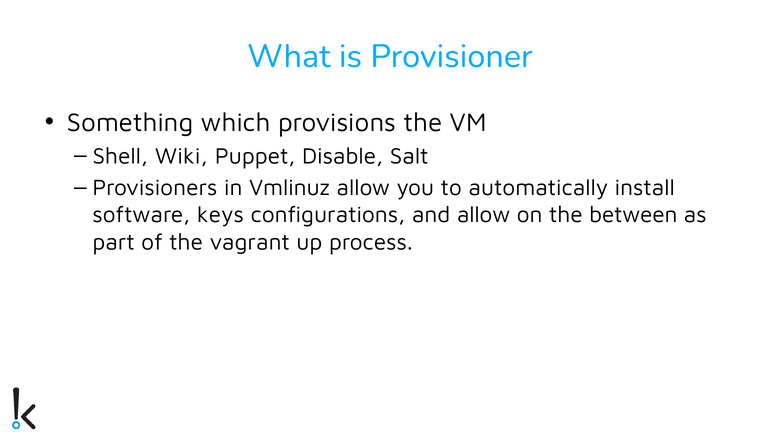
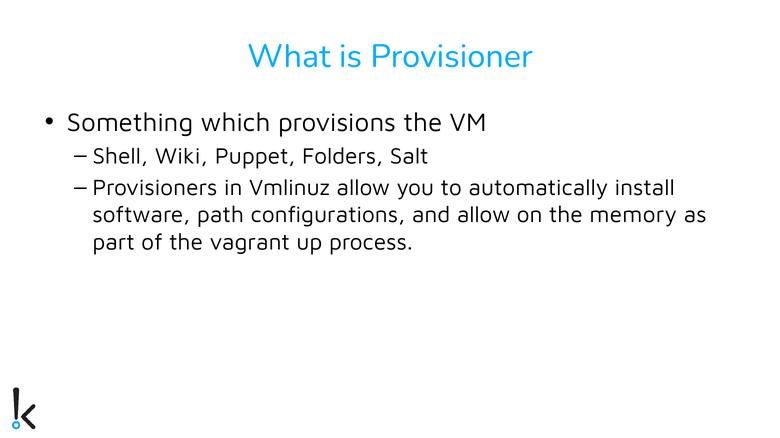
Disable: Disable -> Folders
keys: keys -> path
between: between -> memory
